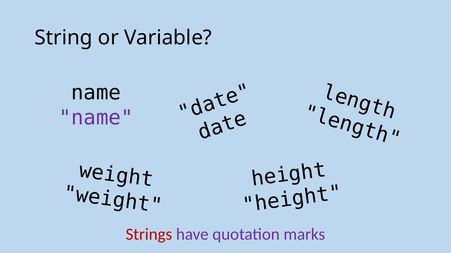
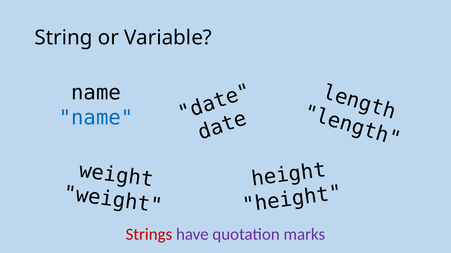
name at (96, 118) colour: purple -> blue
